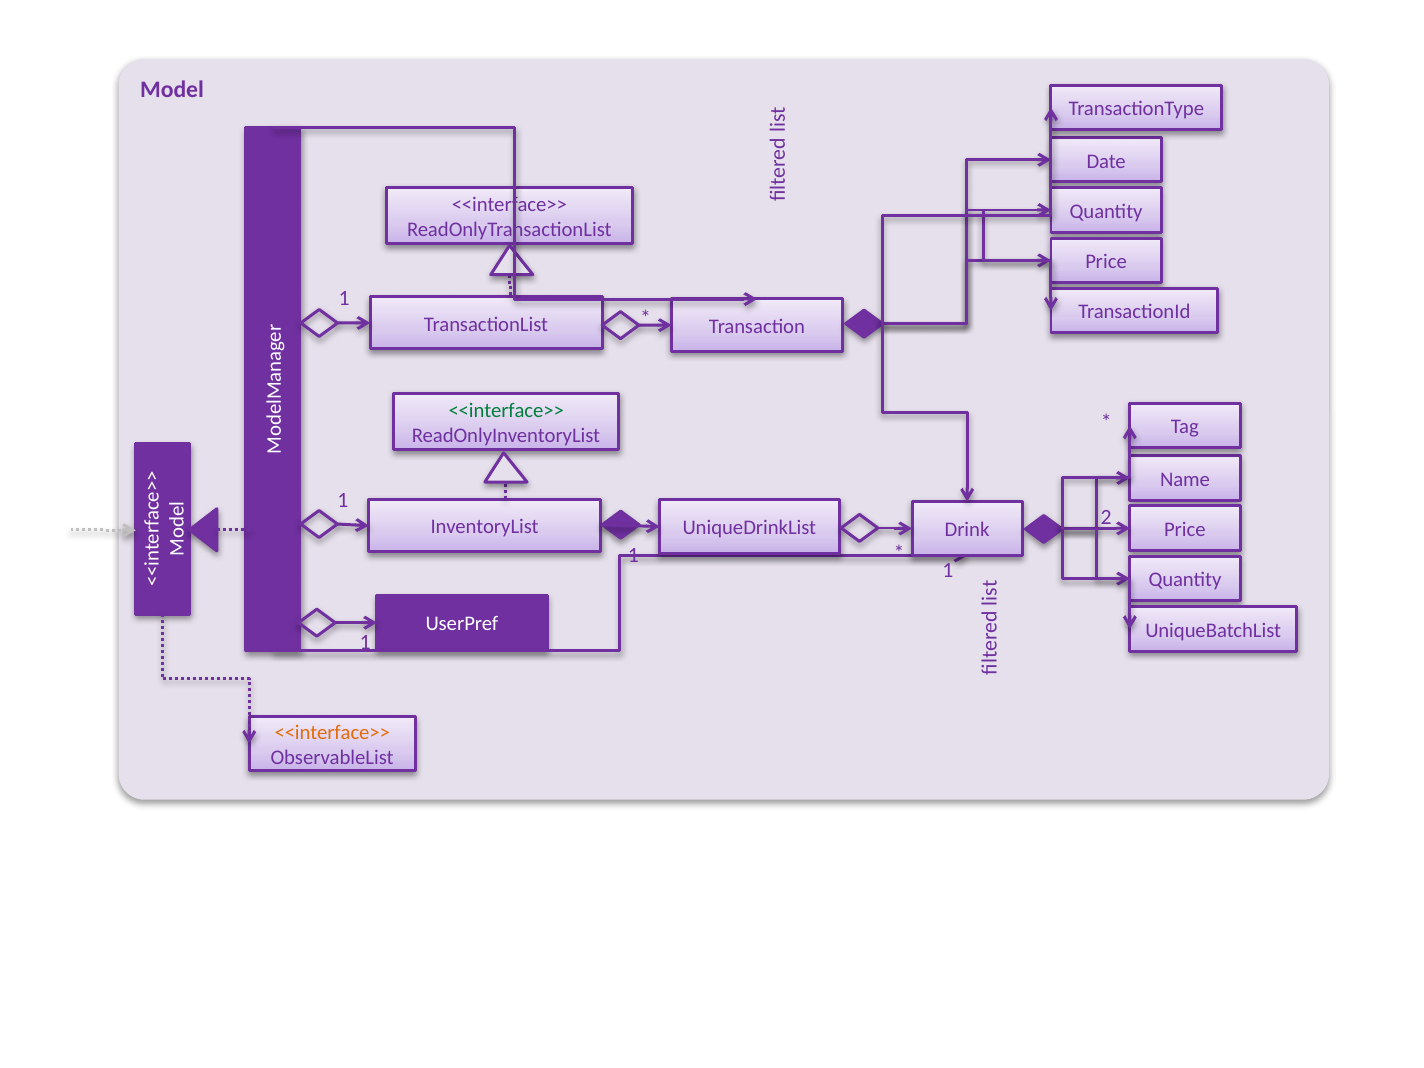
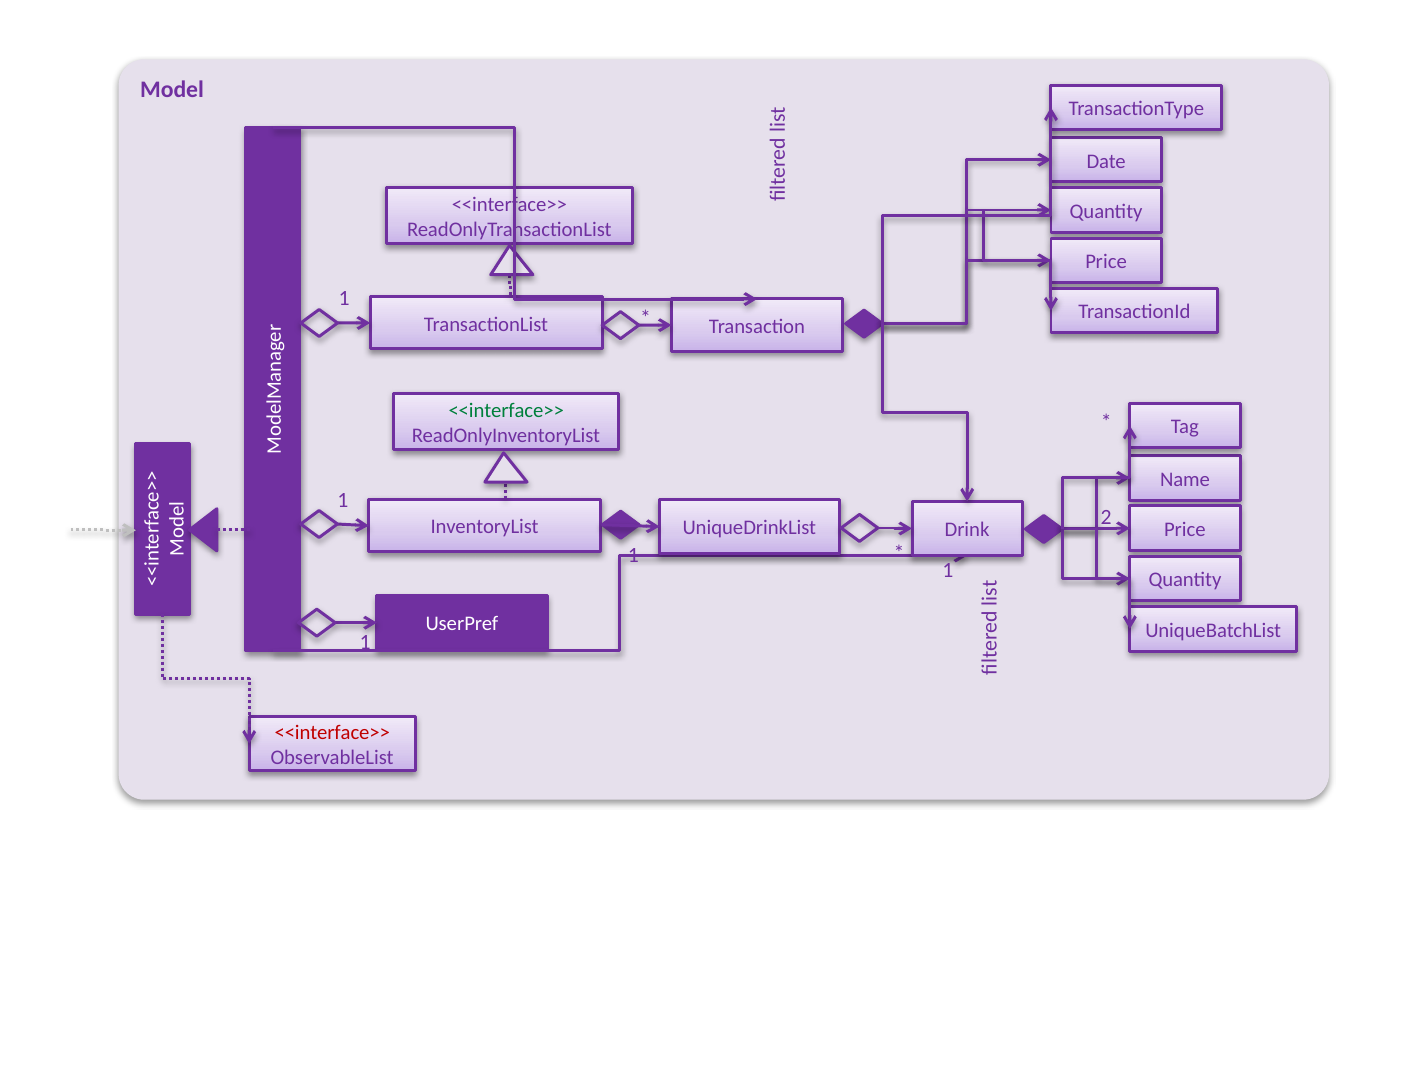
<<interface>> at (332, 733) colour: orange -> red
